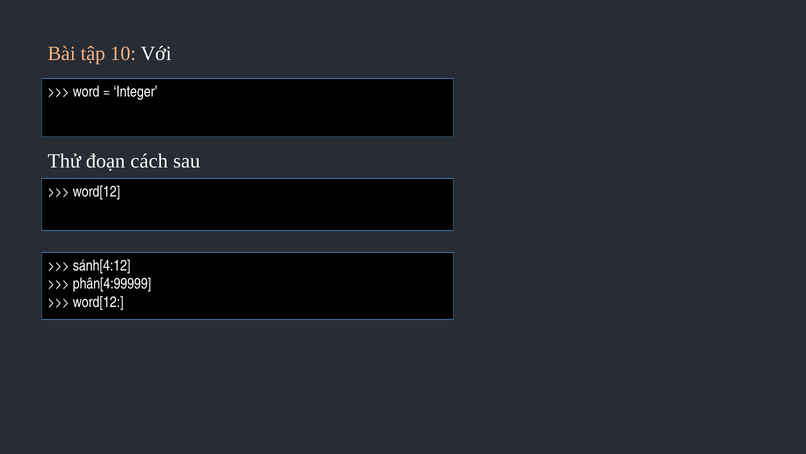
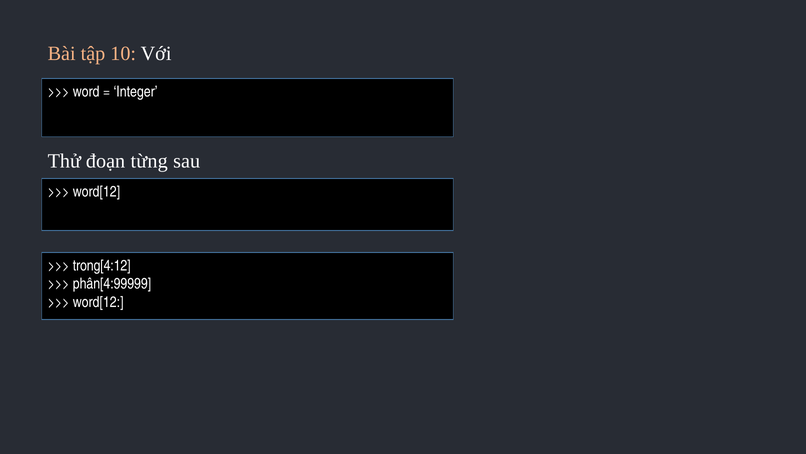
cách: cách -> từng
sánh[4:12: sánh[4:12 -> trong[4:12
